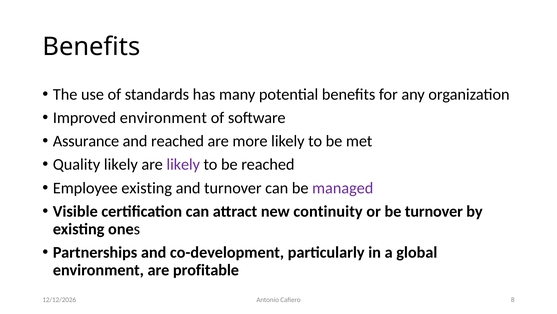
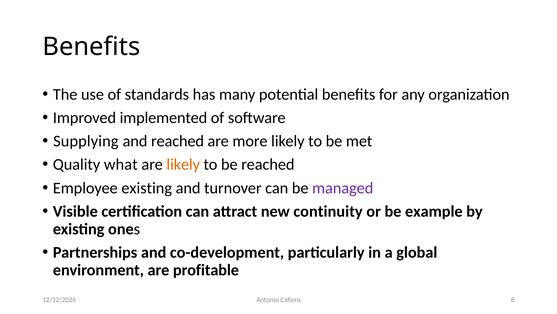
Improved environment: environment -> implemented
Assurance: Assurance -> Supplying
Quality likely: likely -> what
likely at (183, 164) colour: purple -> orange
be turnover: turnover -> example
